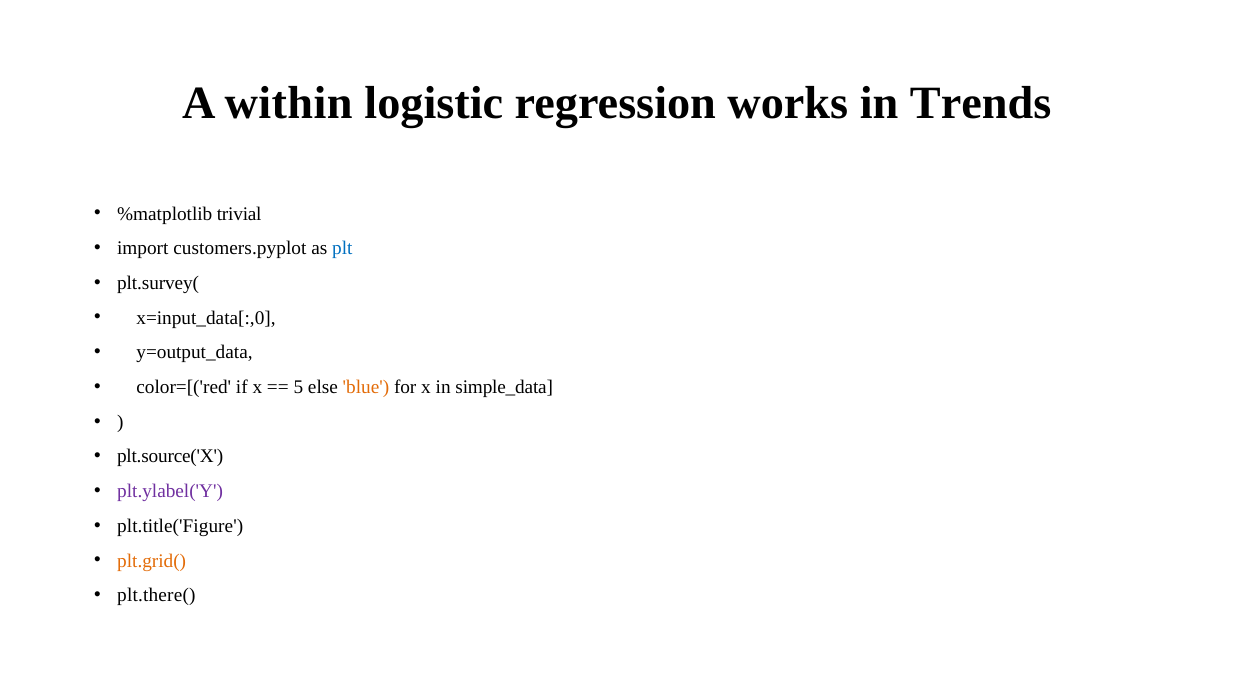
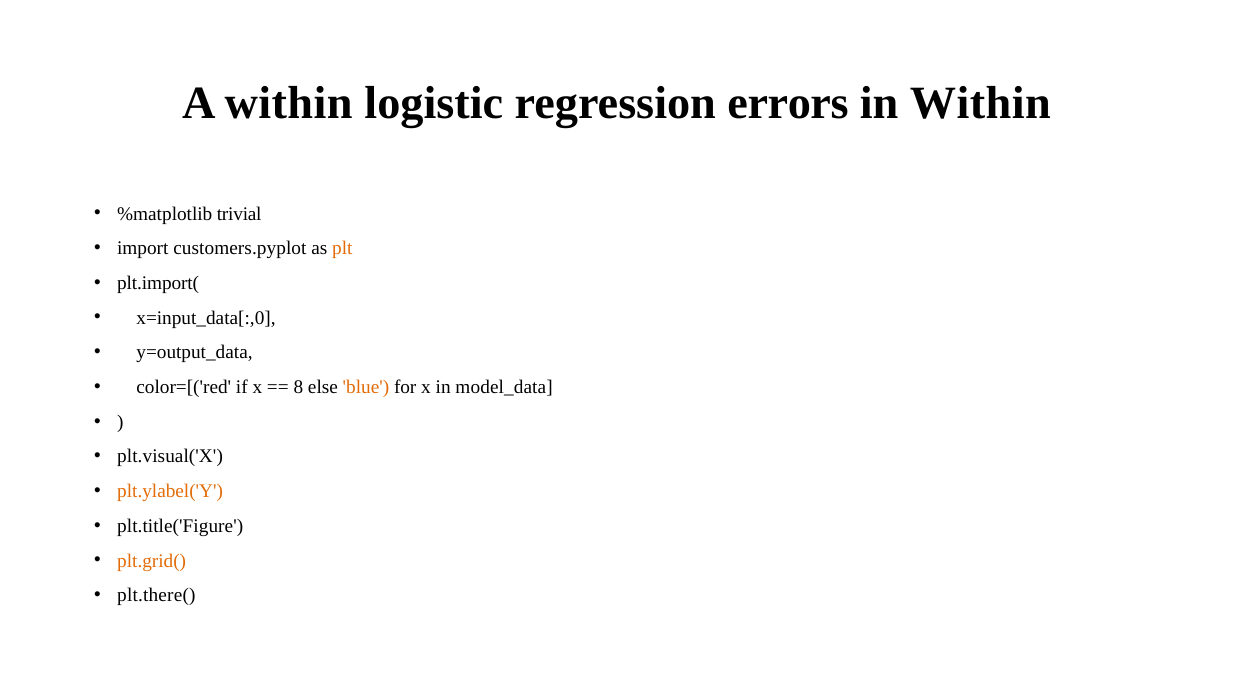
works: works -> errors
in Trends: Trends -> Within
plt colour: blue -> orange
plt.survey(: plt.survey( -> plt.import(
5: 5 -> 8
simple_data: simple_data -> model_data
plt.source('X: plt.source('X -> plt.visual('X
plt.ylabel('Y colour: purple -> orange
